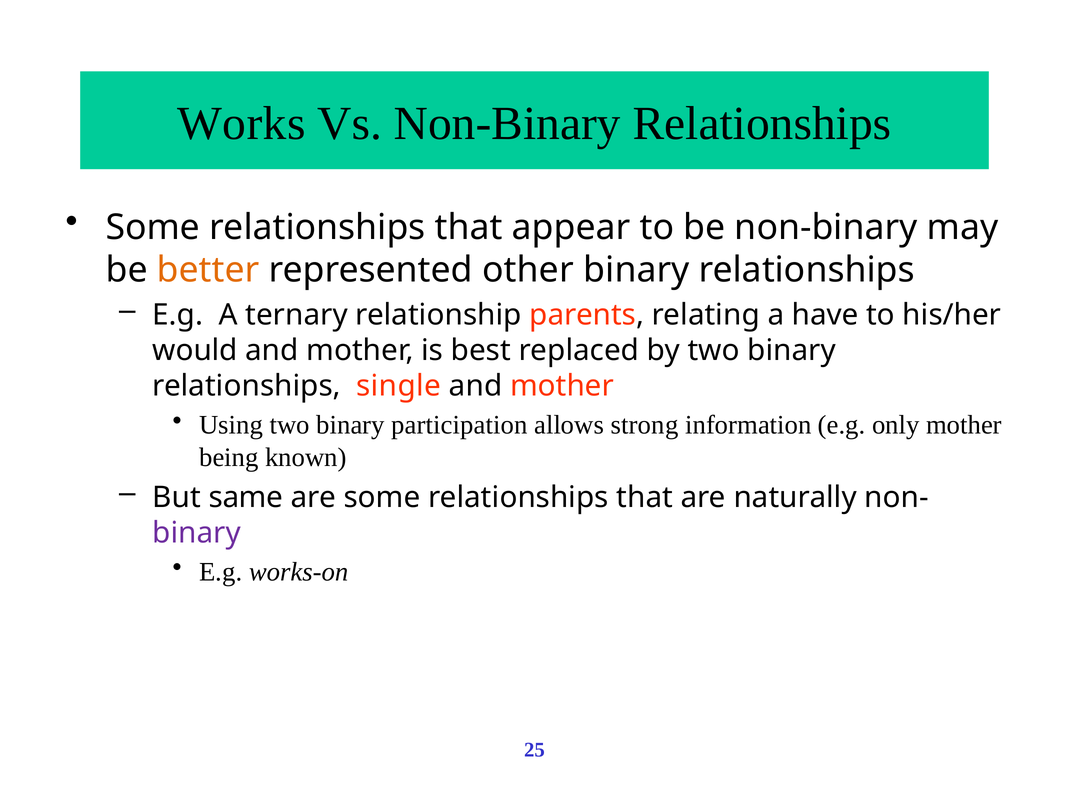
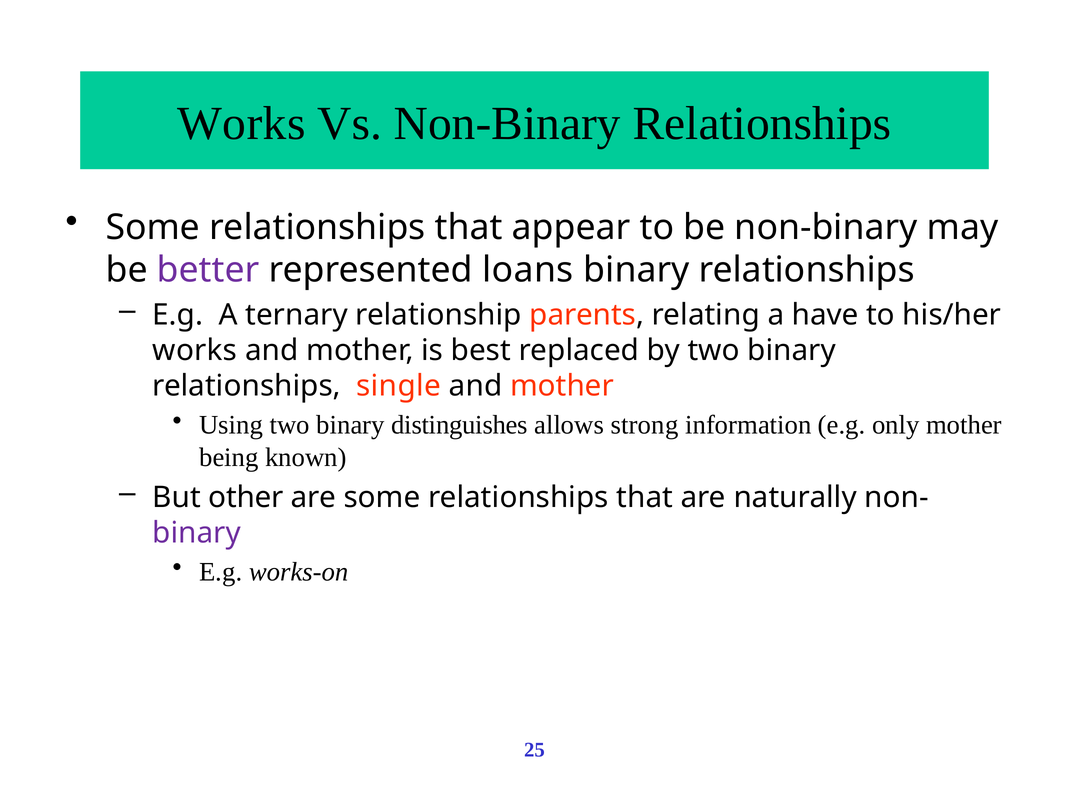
better colour: orange -> purple
other: other -> loans
would at (195, 350): would -> works
participation: participation -> distinguishes
same: same -> other
